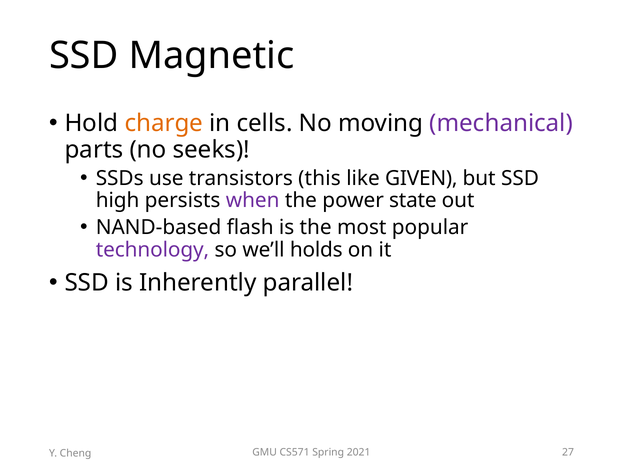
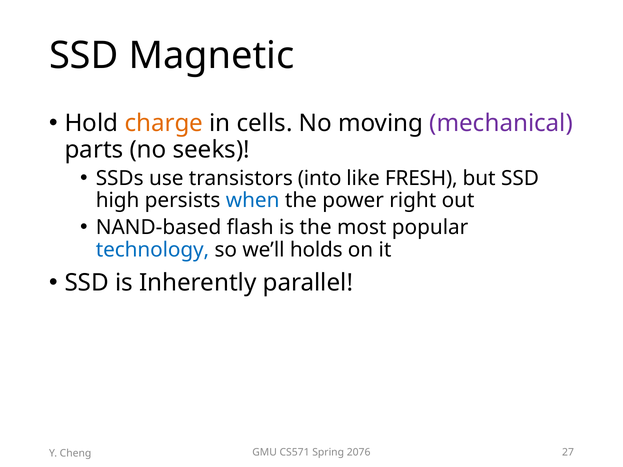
this: this -> into
GIVEN: GIVEN -> FRESH
when colour: purple -> blue
state: state -> right
technology colour: purple -> blue
2021: 2021 -> 2076
